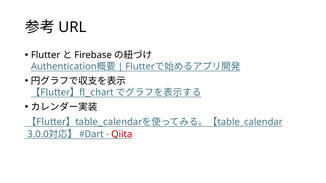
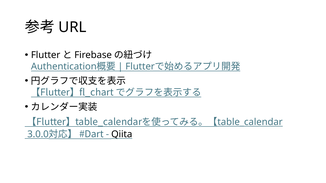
Qiita colour: red -> black
